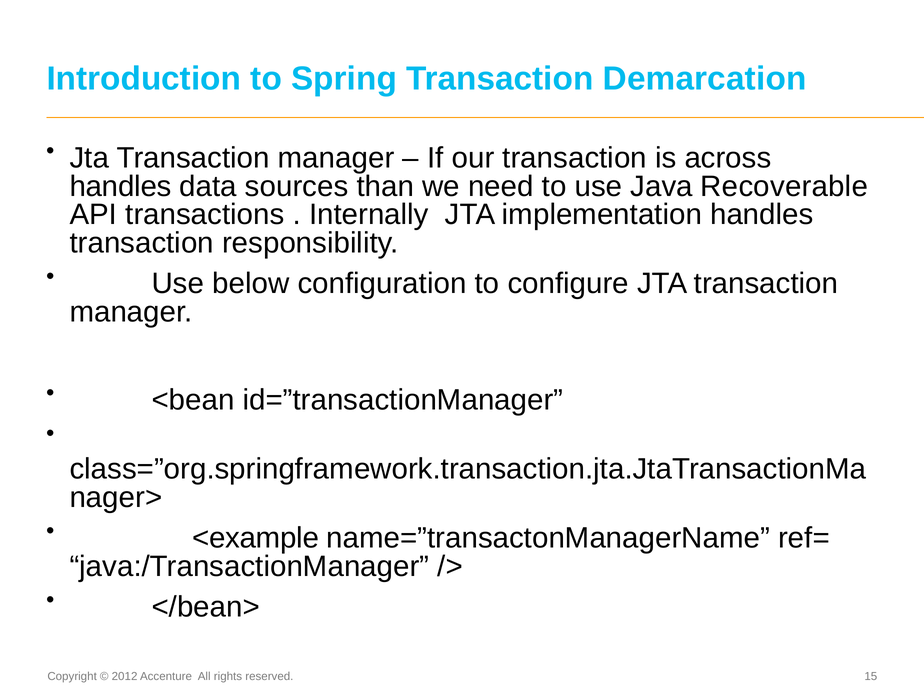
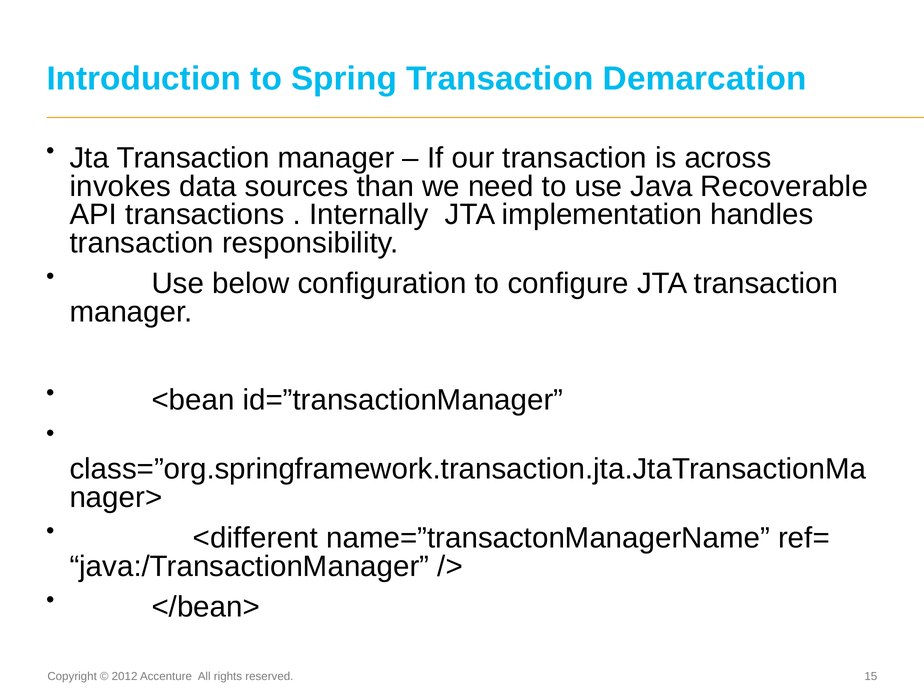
handles at (121, 186): handles -> invokes
<example: <example -> <different
